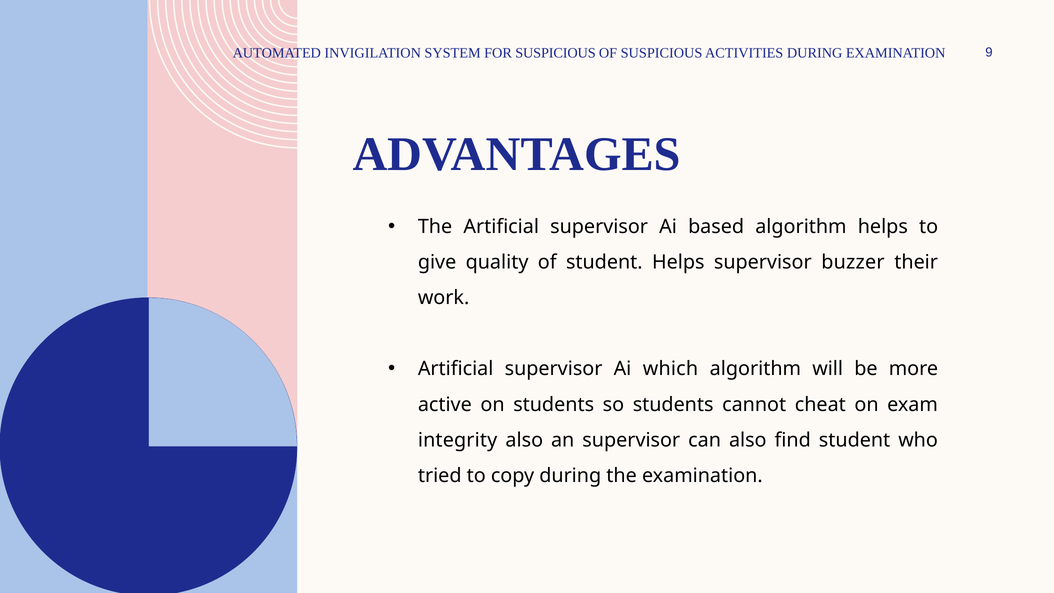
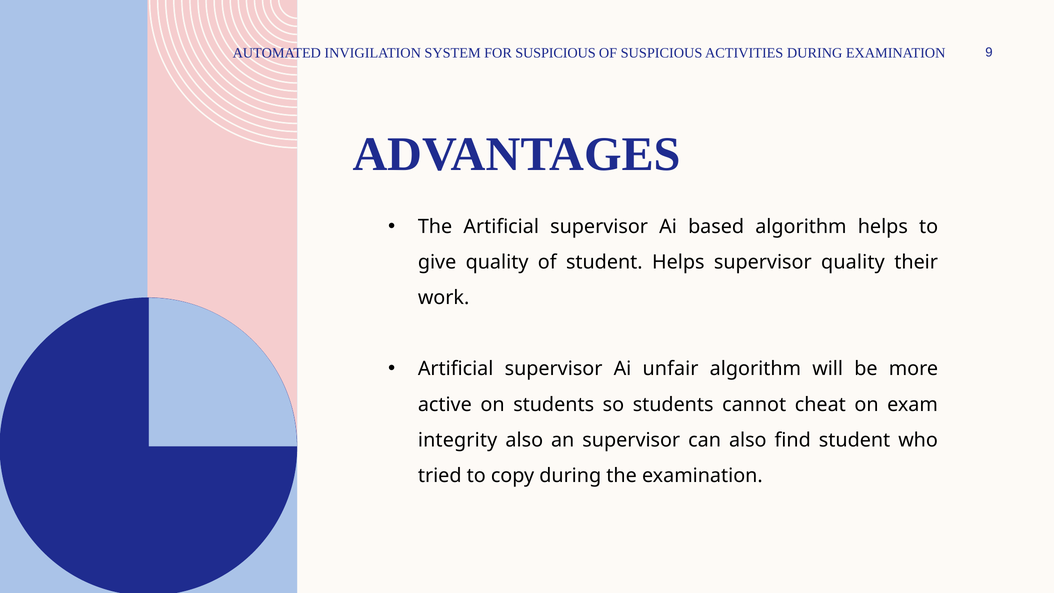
supervisor buzzer: buzzer -> quality
which: which -> unfair
